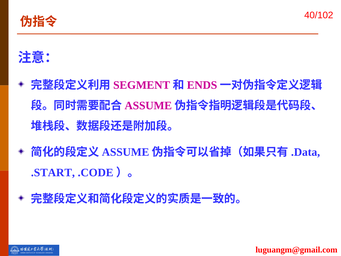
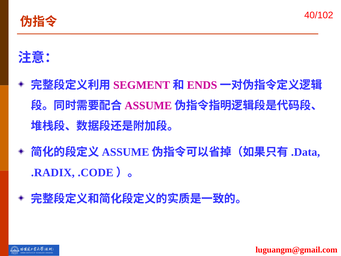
.START: .START -> .RADIX
